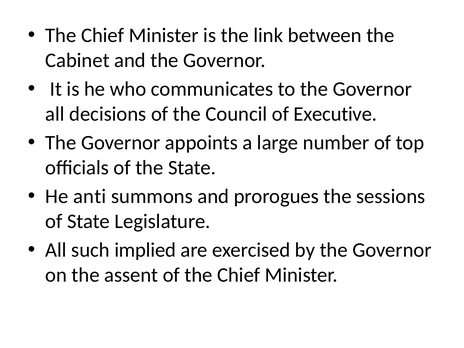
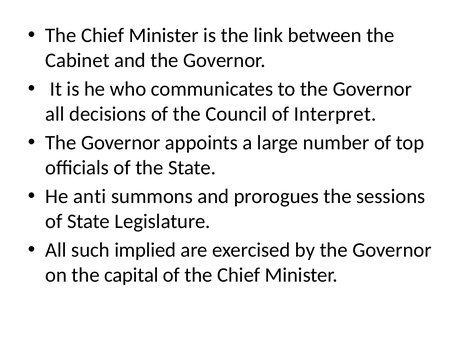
Executive: Executive -> Interpret
assent: assent -> capital
